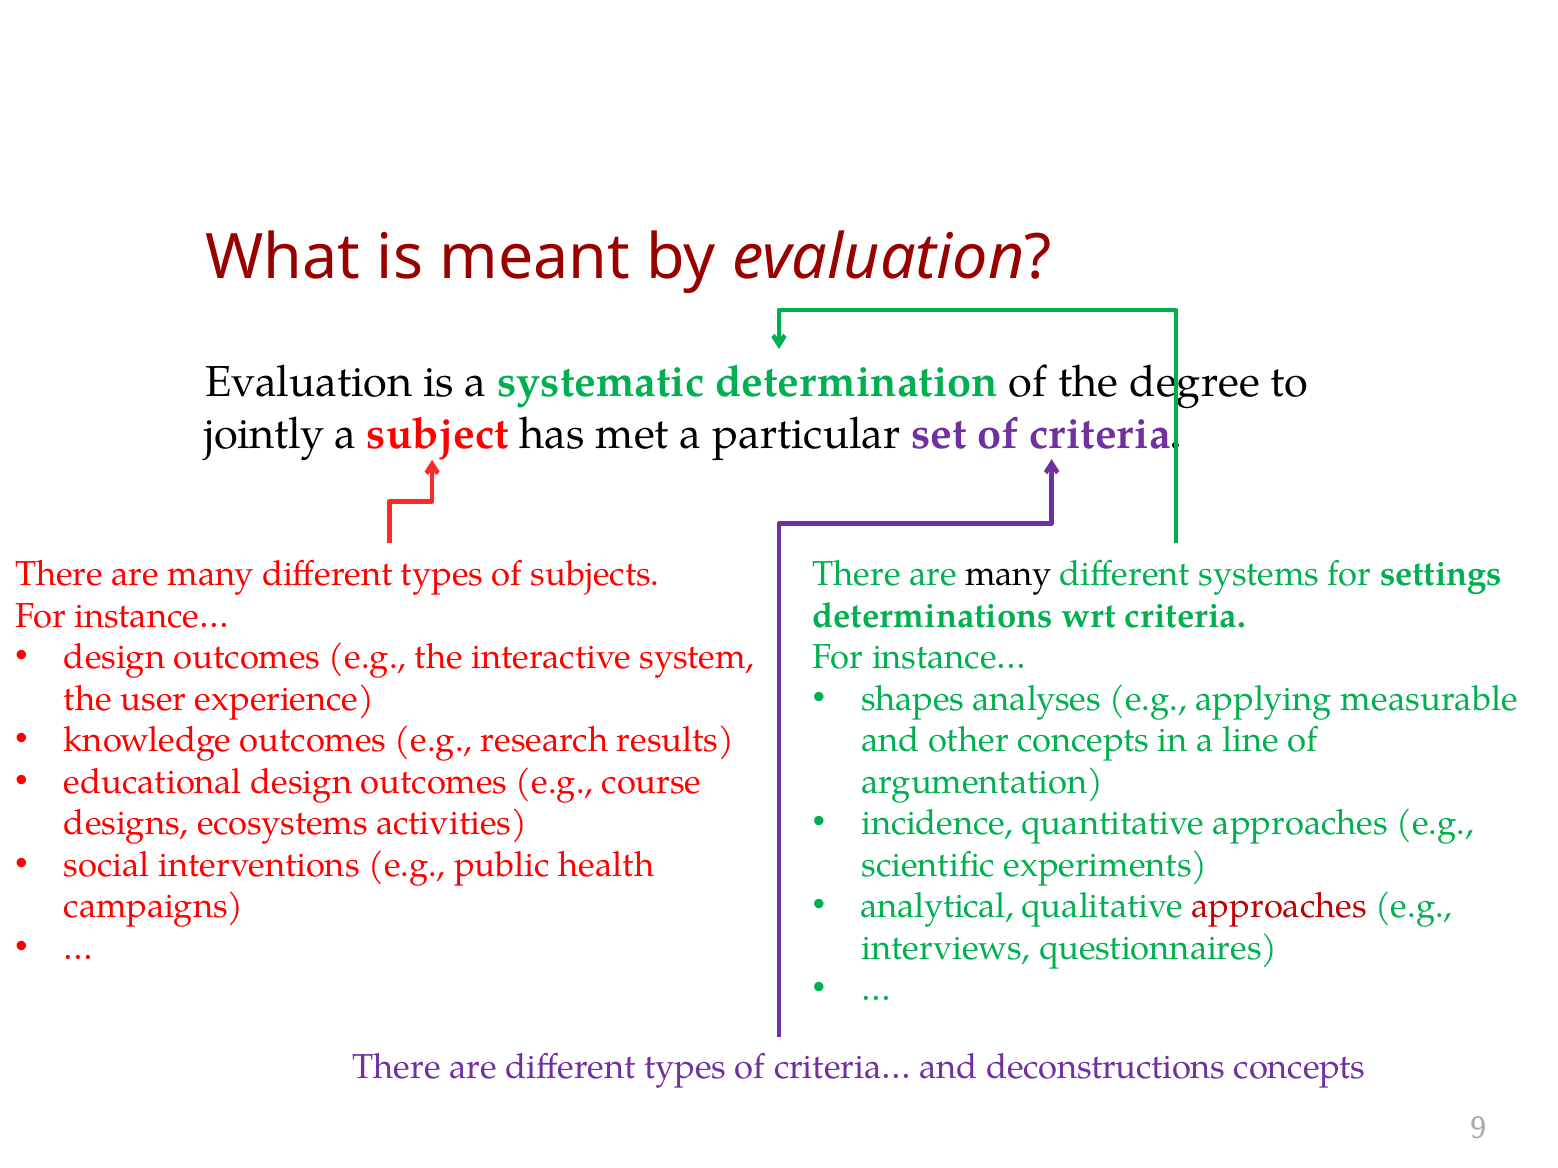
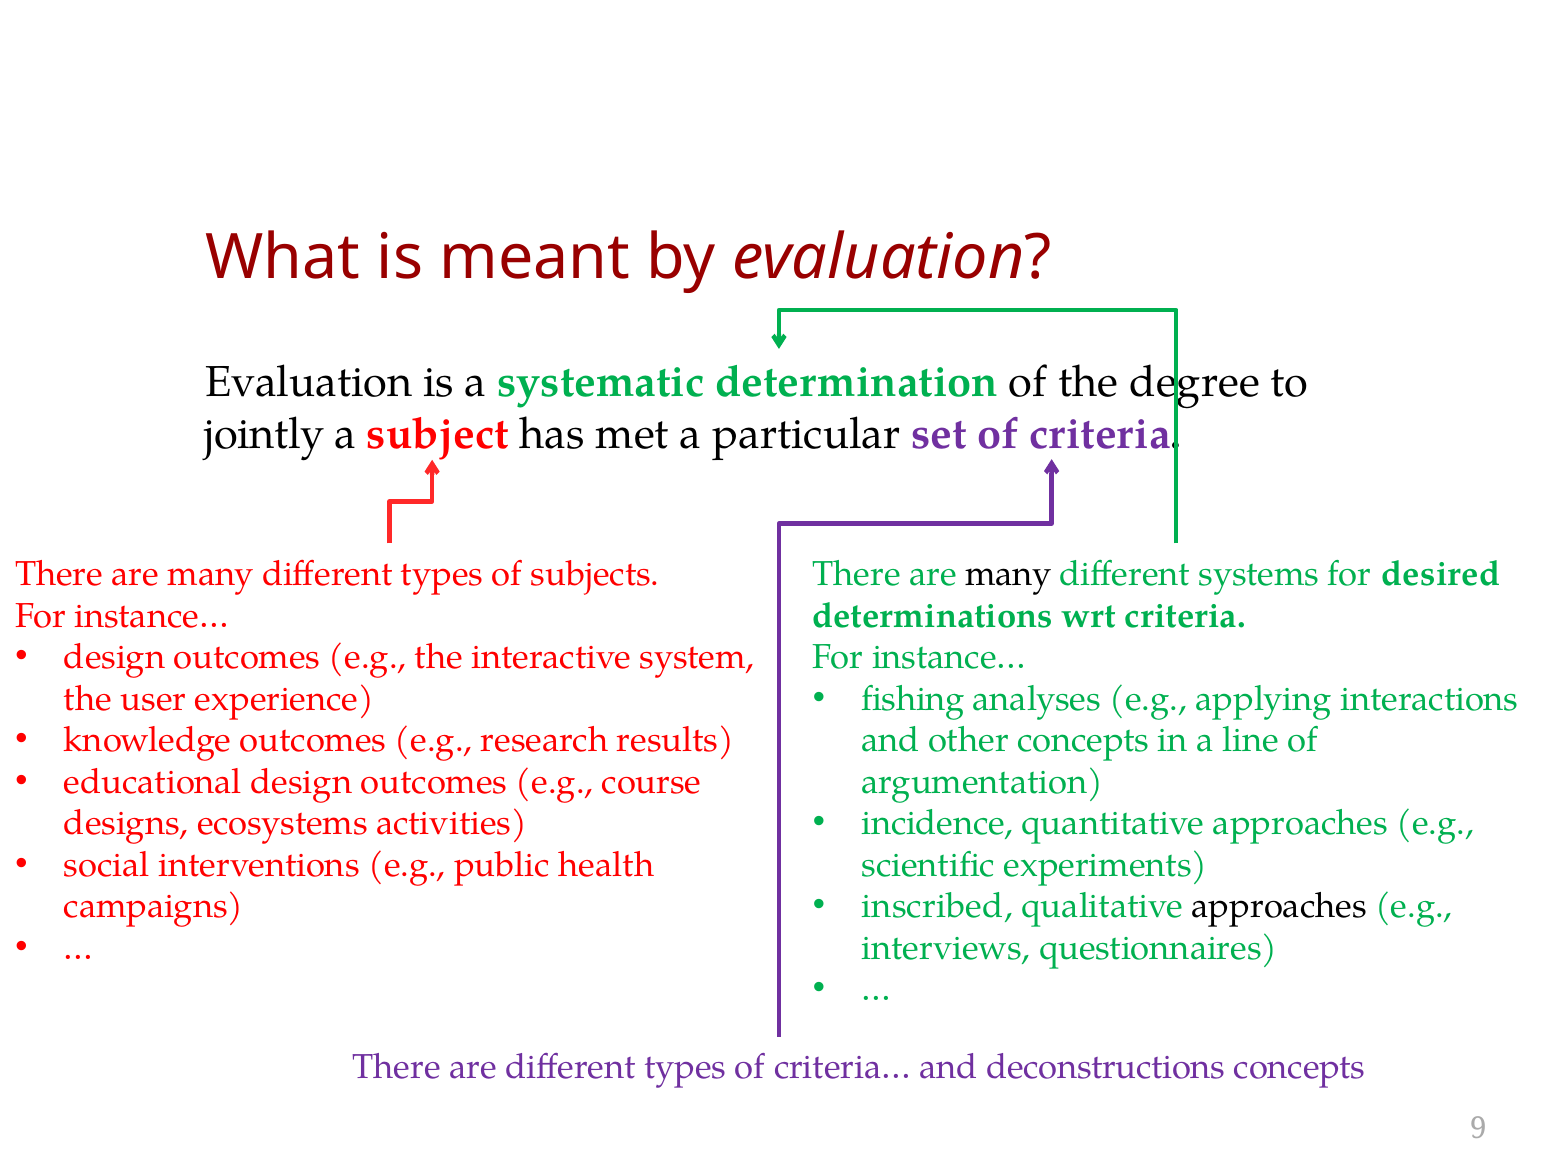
settings: settings -> desired
shapes: shapes -> fishing
measurable: measurable -> interactions
analytical: analytical -> inscribed
approaches at (1279, 907) colour: red -> black
